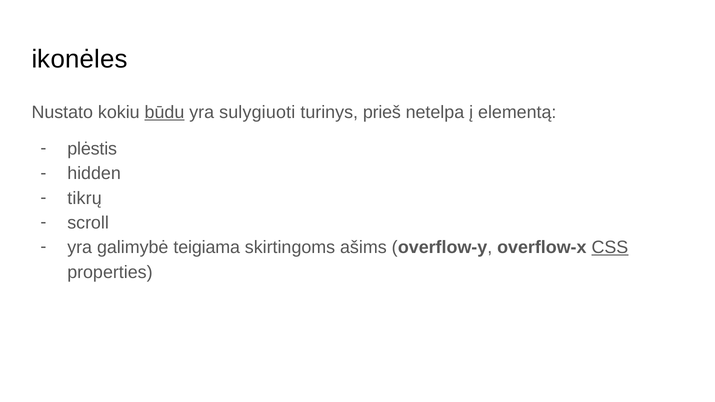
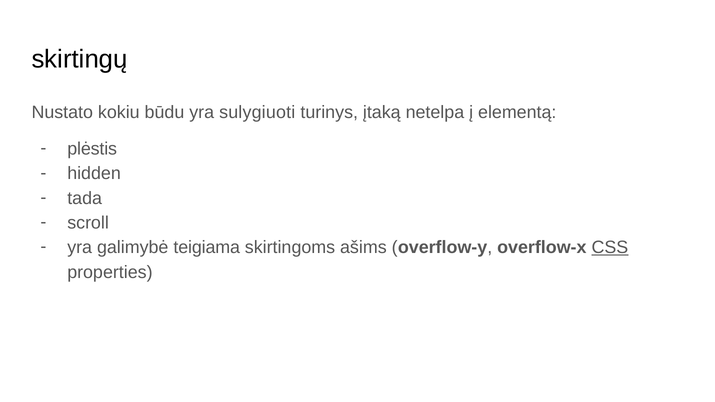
ikonėles: ikonėles -> skirtingų
būdu underline: present -> none
prieš: prieš -> įtaką
tikrų: tikrų -> tada
